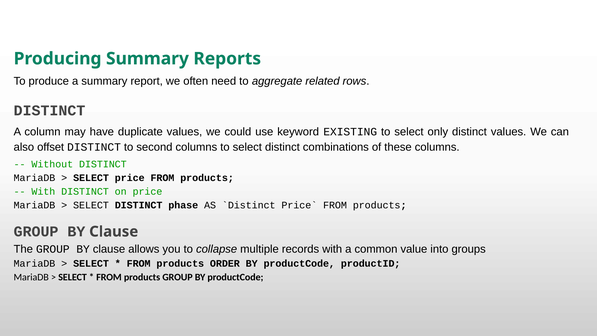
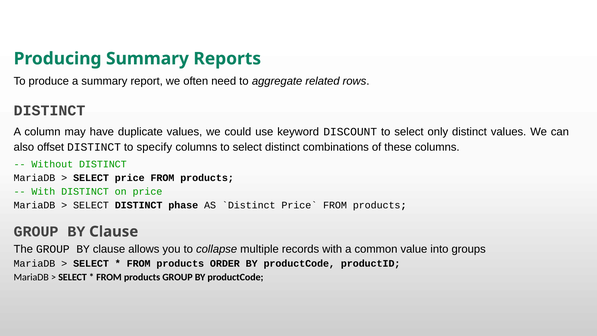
EXISTING: EXISTING -> DISCOUNT
second: second -> specify
